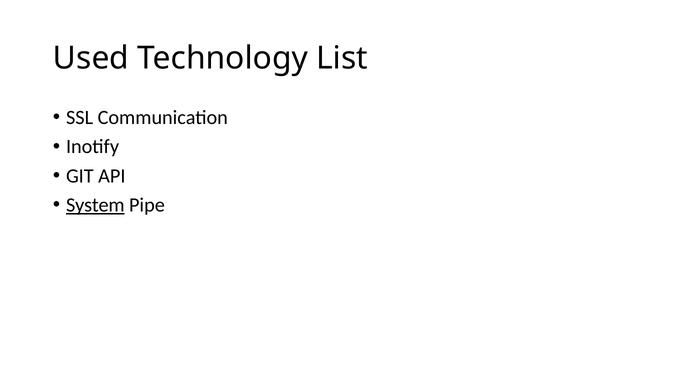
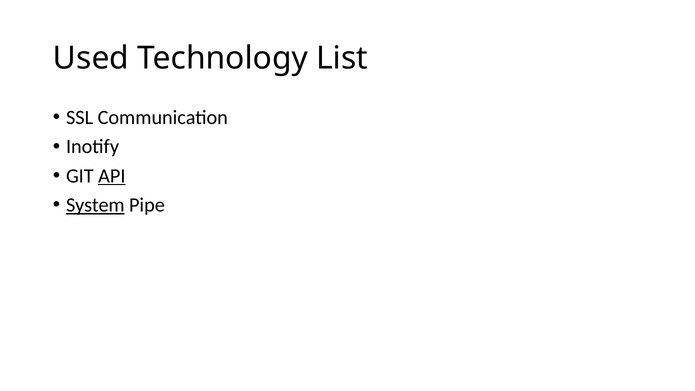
API underline: none -> present
